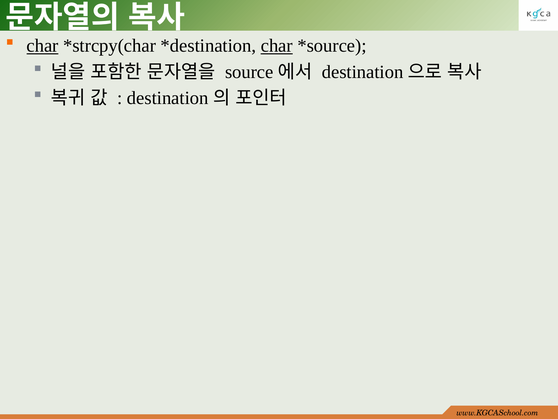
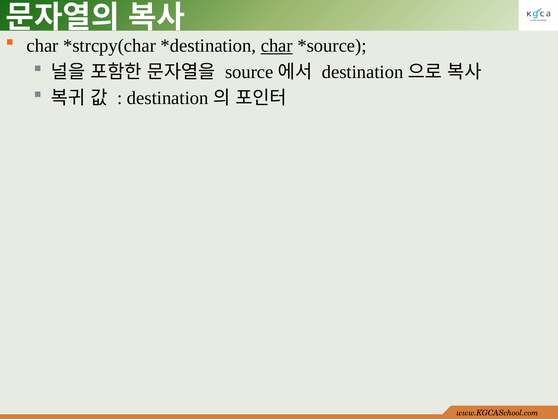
char at (43, 46) underline: present -> none
